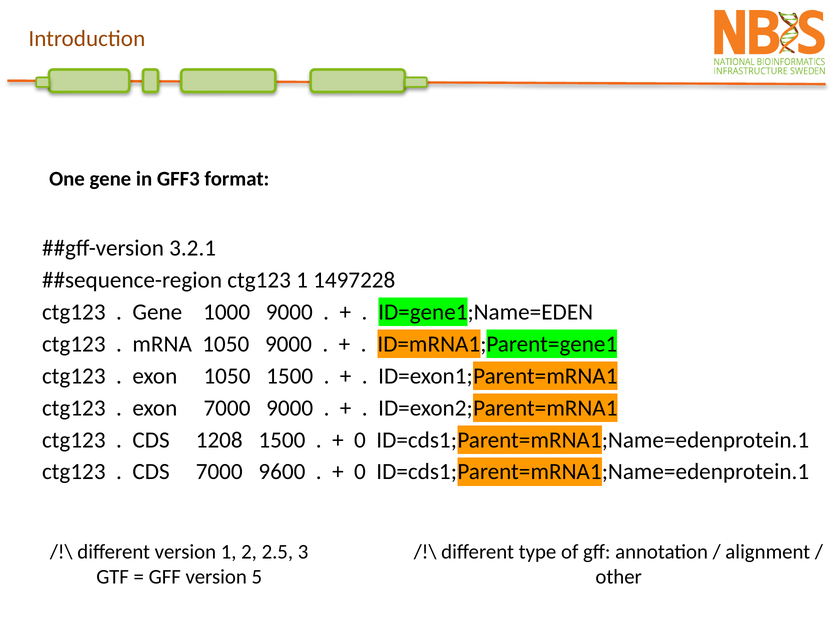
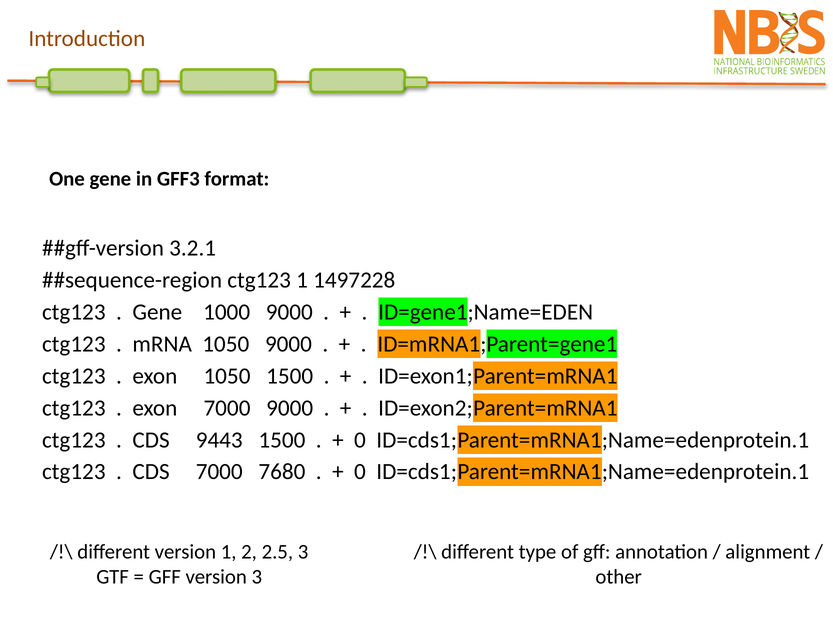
1208: 1208 -> 9443
9600: 9600 -> 7680
version 5: 5 -> 3
